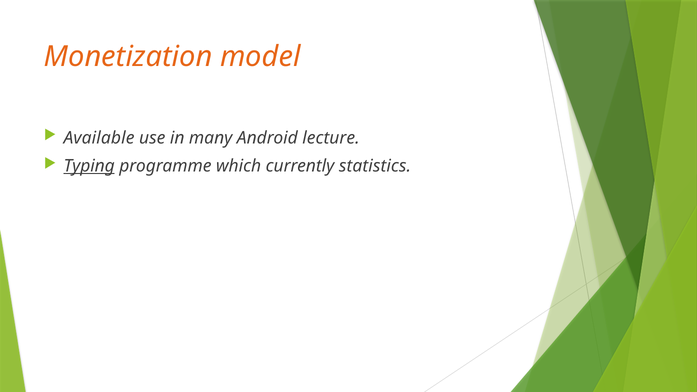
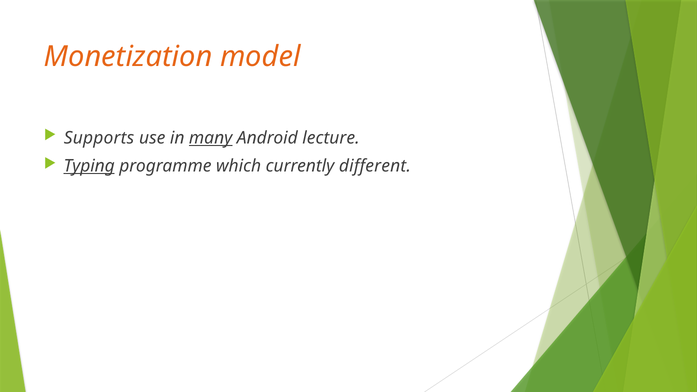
Available: Available -> Supports
many underline: none -> present
statistics: statistics -> different
